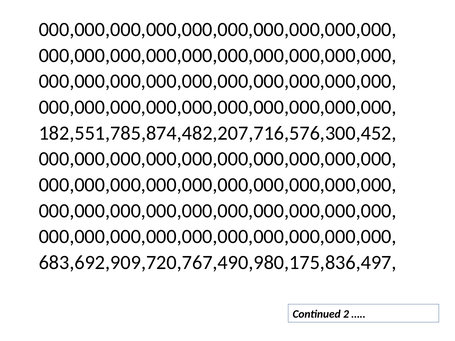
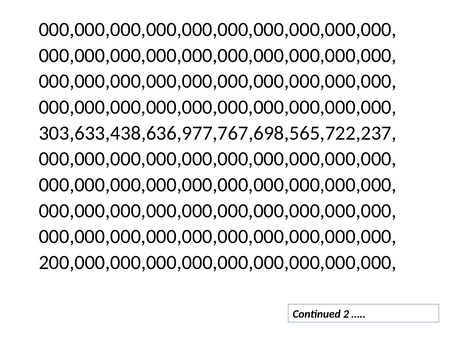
182,551,785,874,482,207,716,576,300,452: 182,551,785,874,482,207,716,576,300,452 -> 303,633,438,636,977,767,698,565,722,237
683,692,909,720,767,490,980,175,836,497: 683,692,909,720,767,490,980,175,836,497 -> 200,000,000,000,000,000,000,000,000,000
